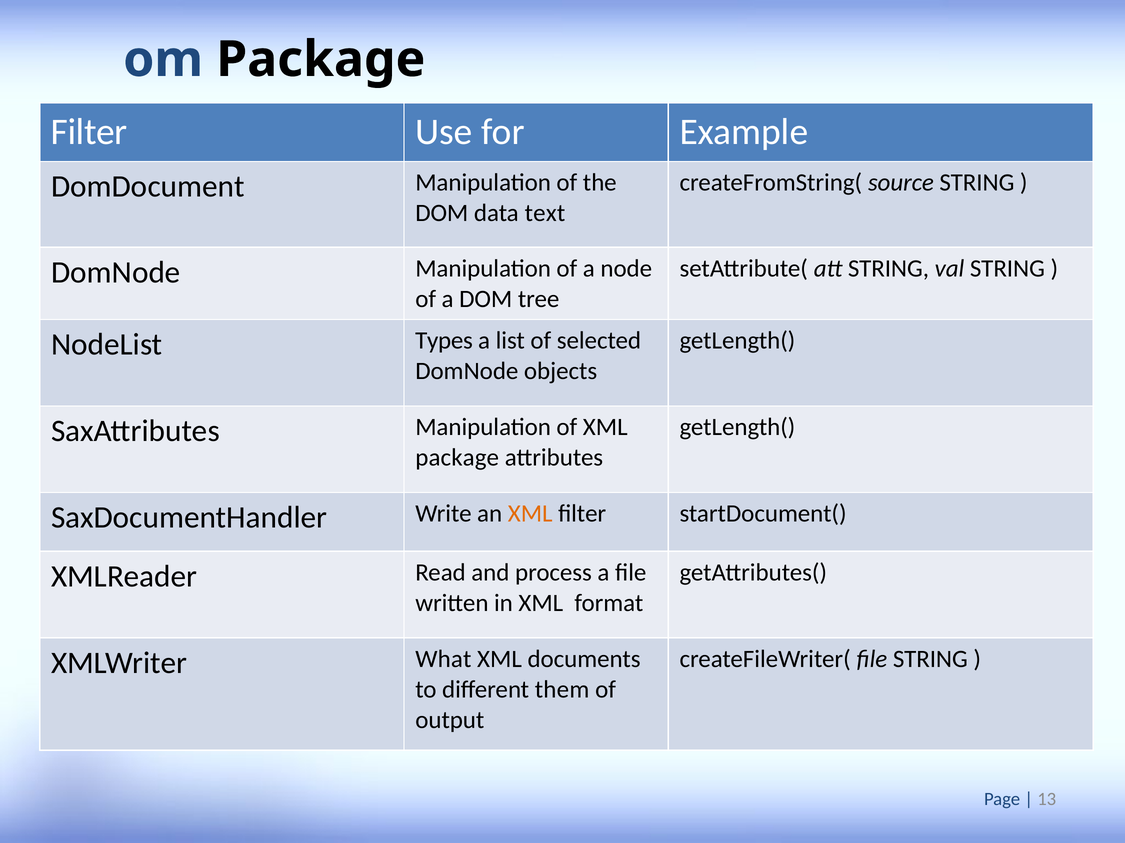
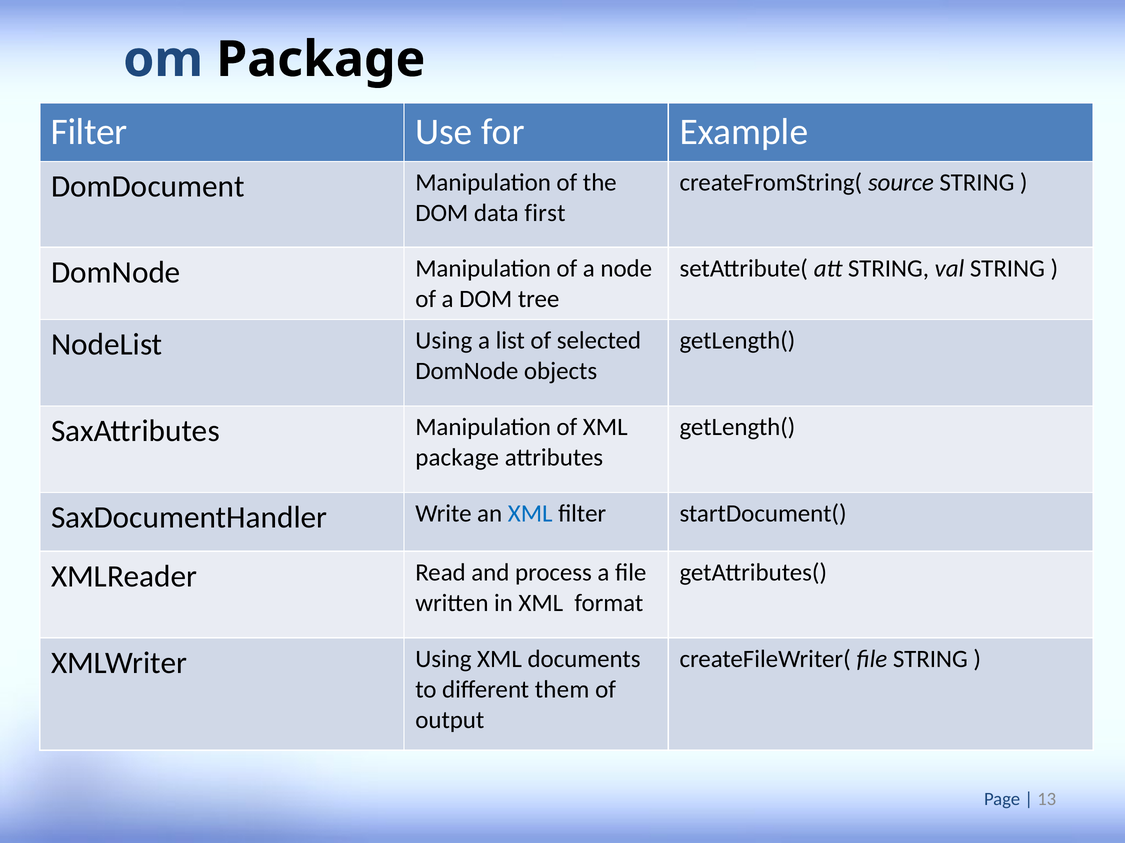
text: text -> first
NodeList Types: Types -> Using
XML at (530, 514) colour: orange -> blue
XMLWriter What: What -> Using
